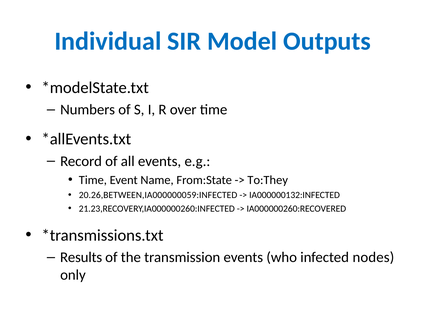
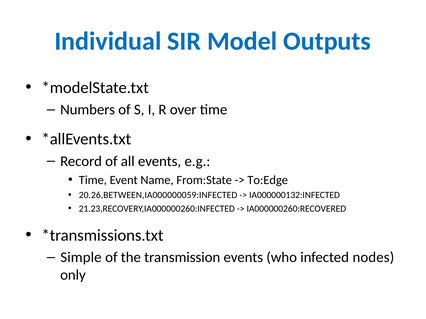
To:They: To:They -> To:Edge
Results: Results -> Simple
